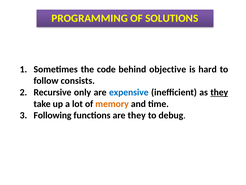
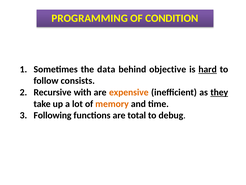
SOLUTIONS: SOLUTIONS -> CONDITION
code: code -> data
hard underline: none -> present
only: only -> with
expensive colour: blue -> orange
are they: they -> total
